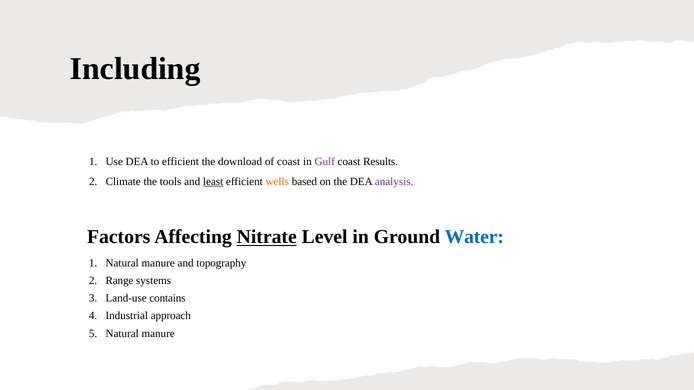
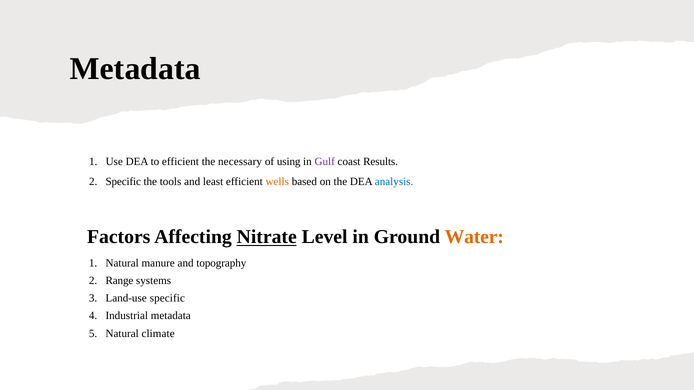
Including at (135, 69): Including -> Metadata
download: download -> necessary
of coast: coast -> using
Climate at (123, 182): Climate -> Specific
least underline: present -> none
analysis colour: purple -> blue
Water colour: blue -> orange
Land-use contains: contains -> specific
Industrial approach: approach -> metadata
manure at (158, 334): manure -> climate
